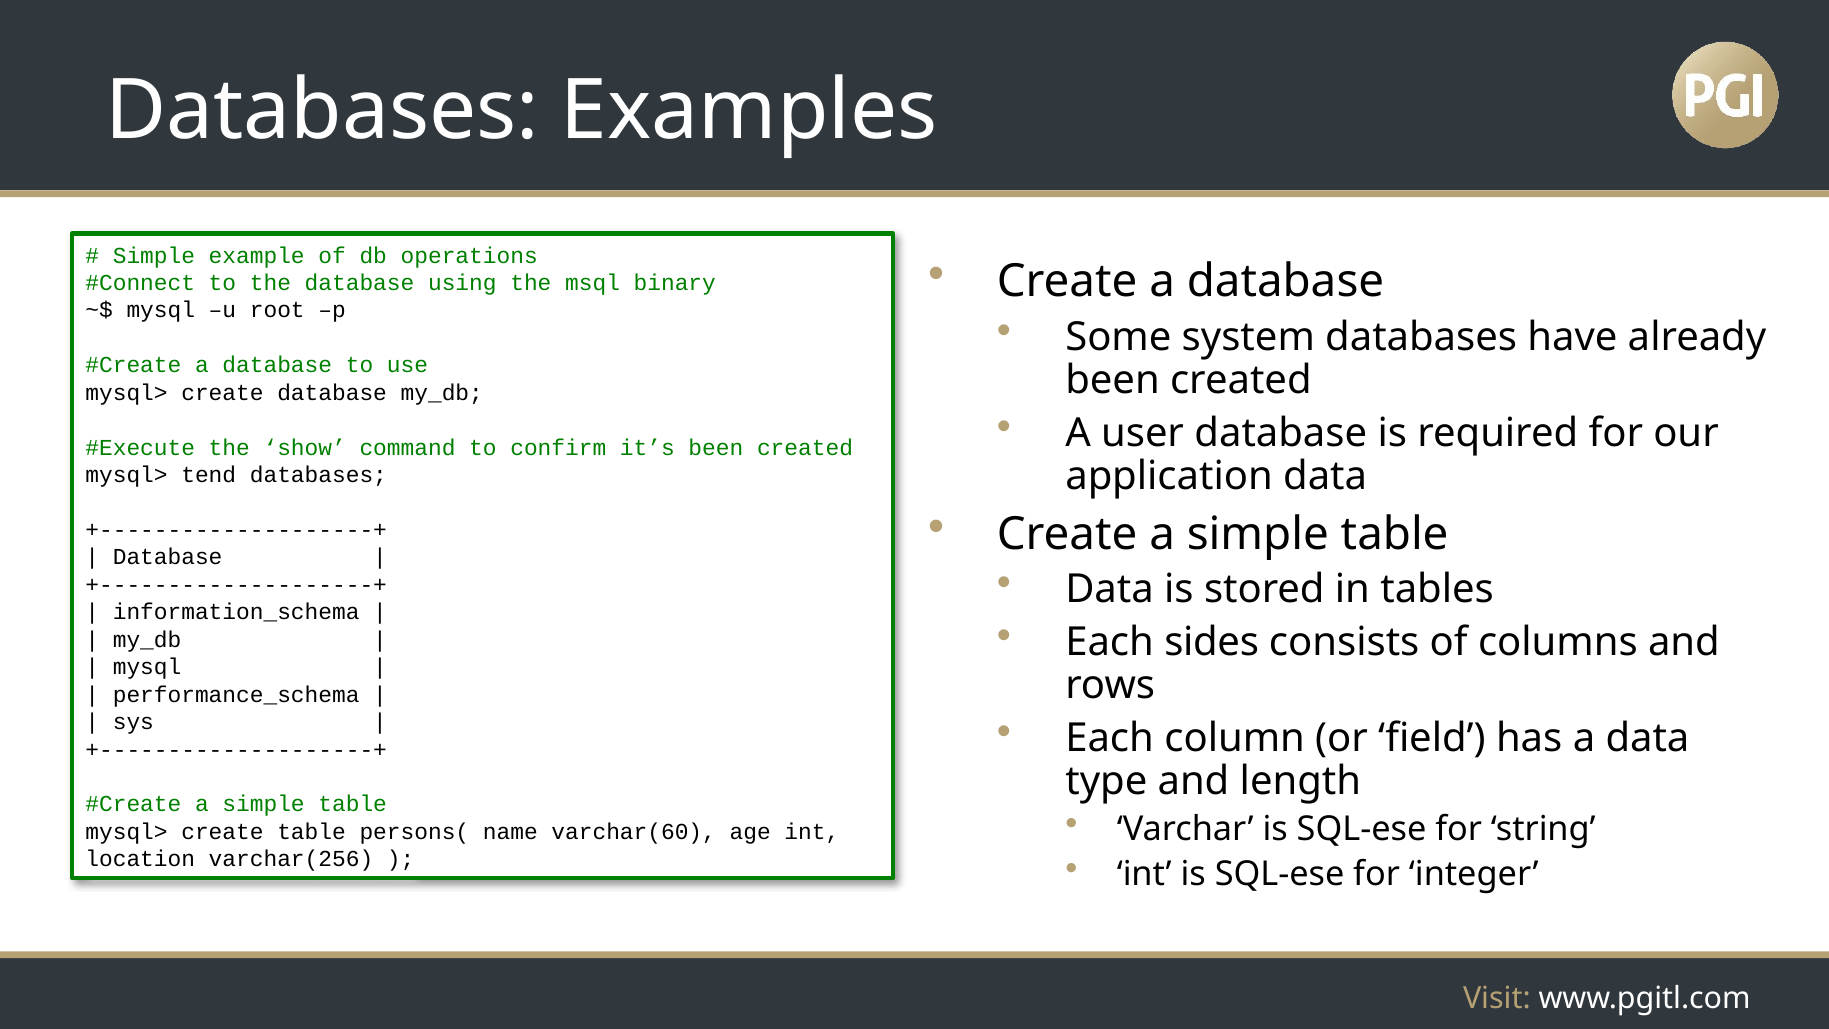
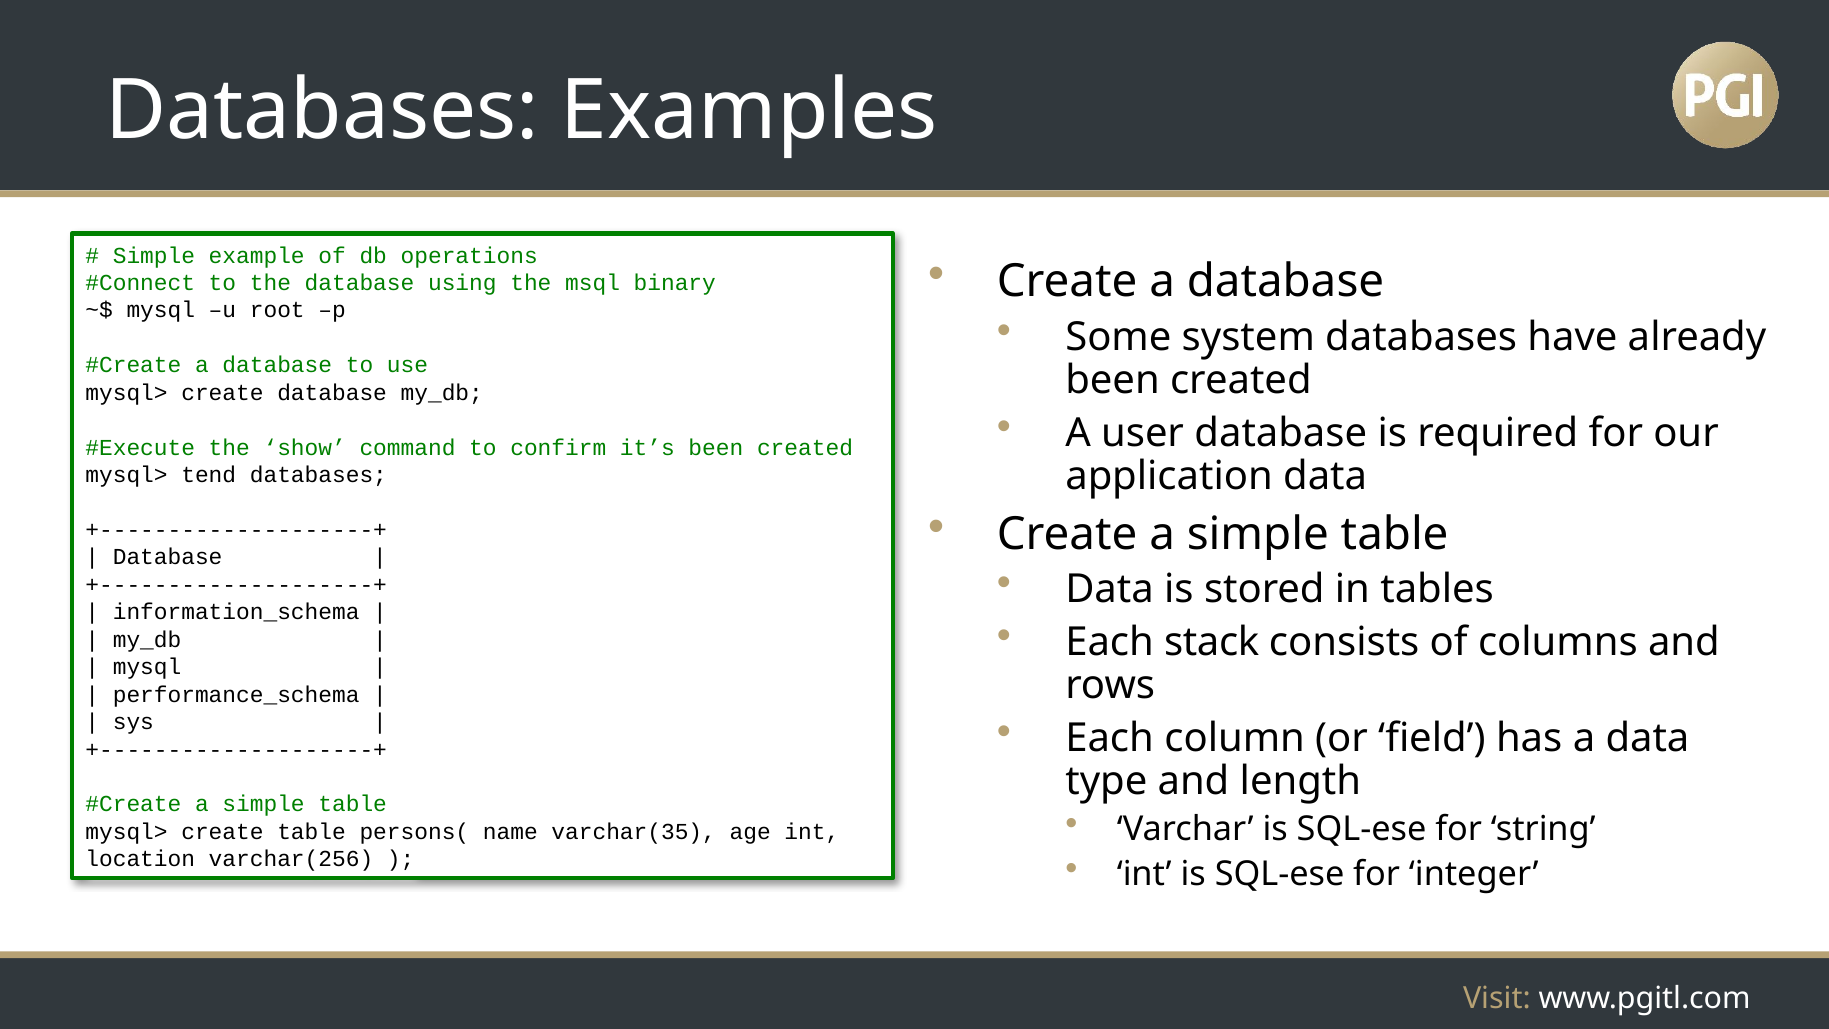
sides: sides -> stack
varchar(60: varchar(60 -> varchar(35
